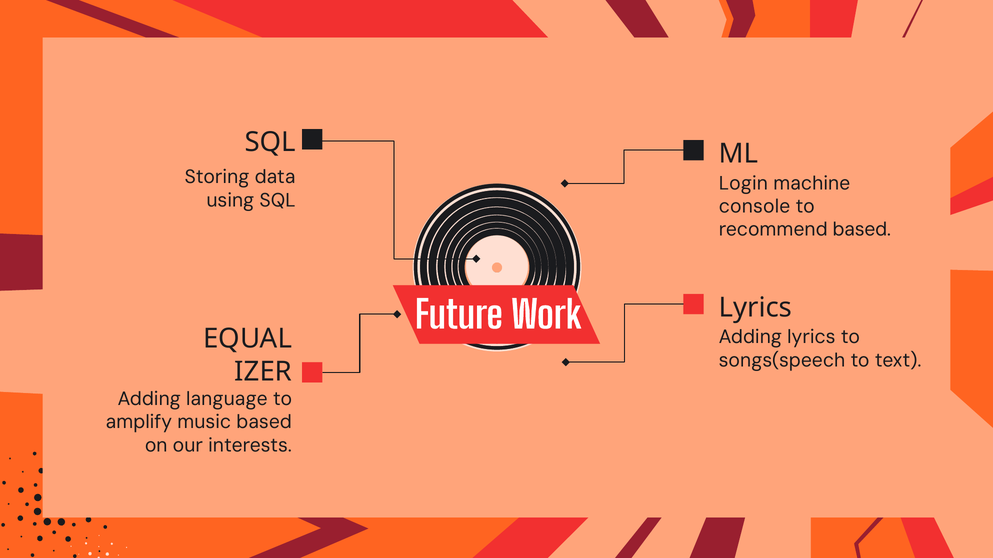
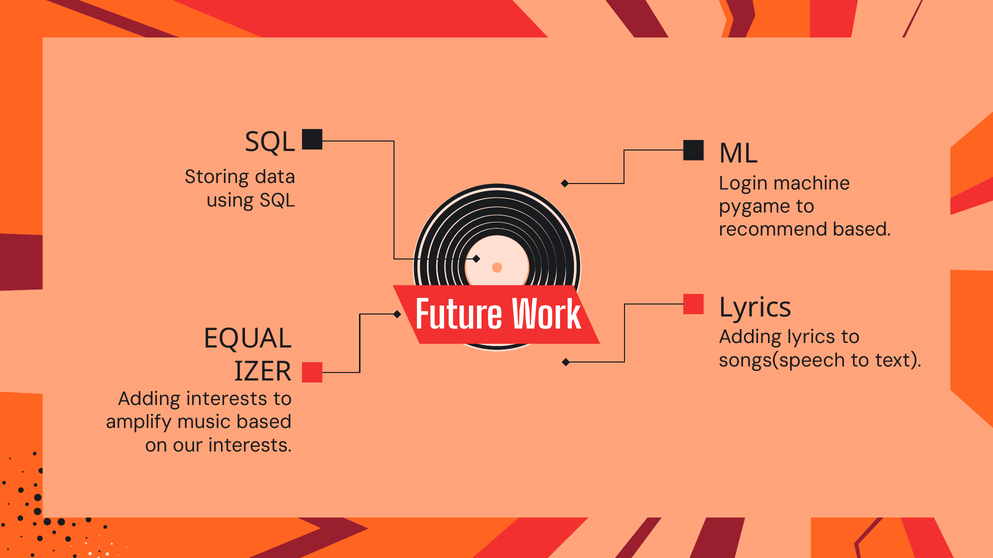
console: console -> pygame
Adding language: language -> interests
